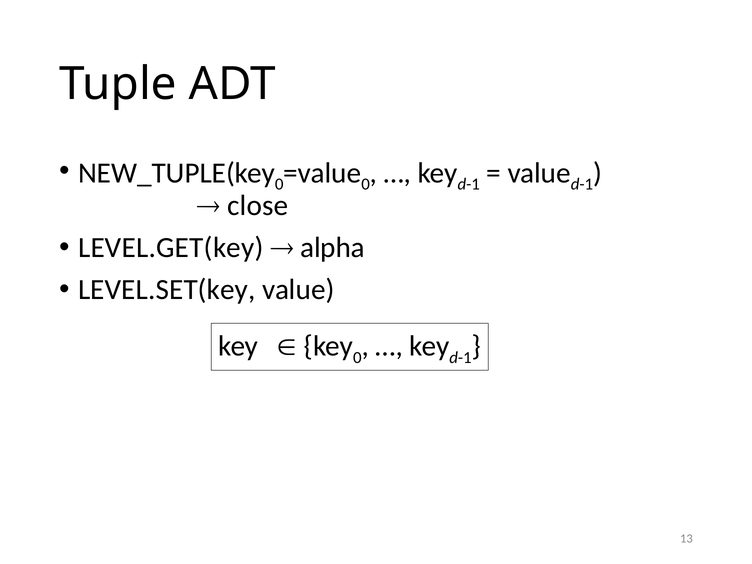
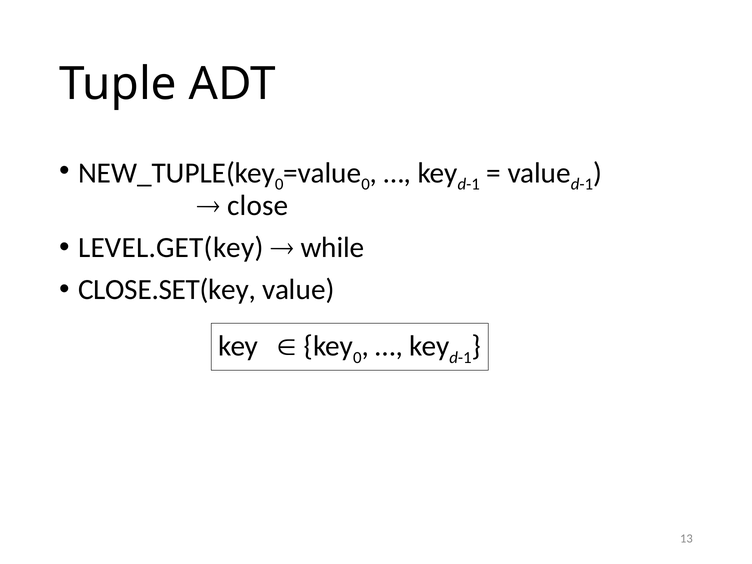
alpha: alpha -> while
LEVEL.SET(key: LEVEL.SET(key -> CLOSE.SET(key
